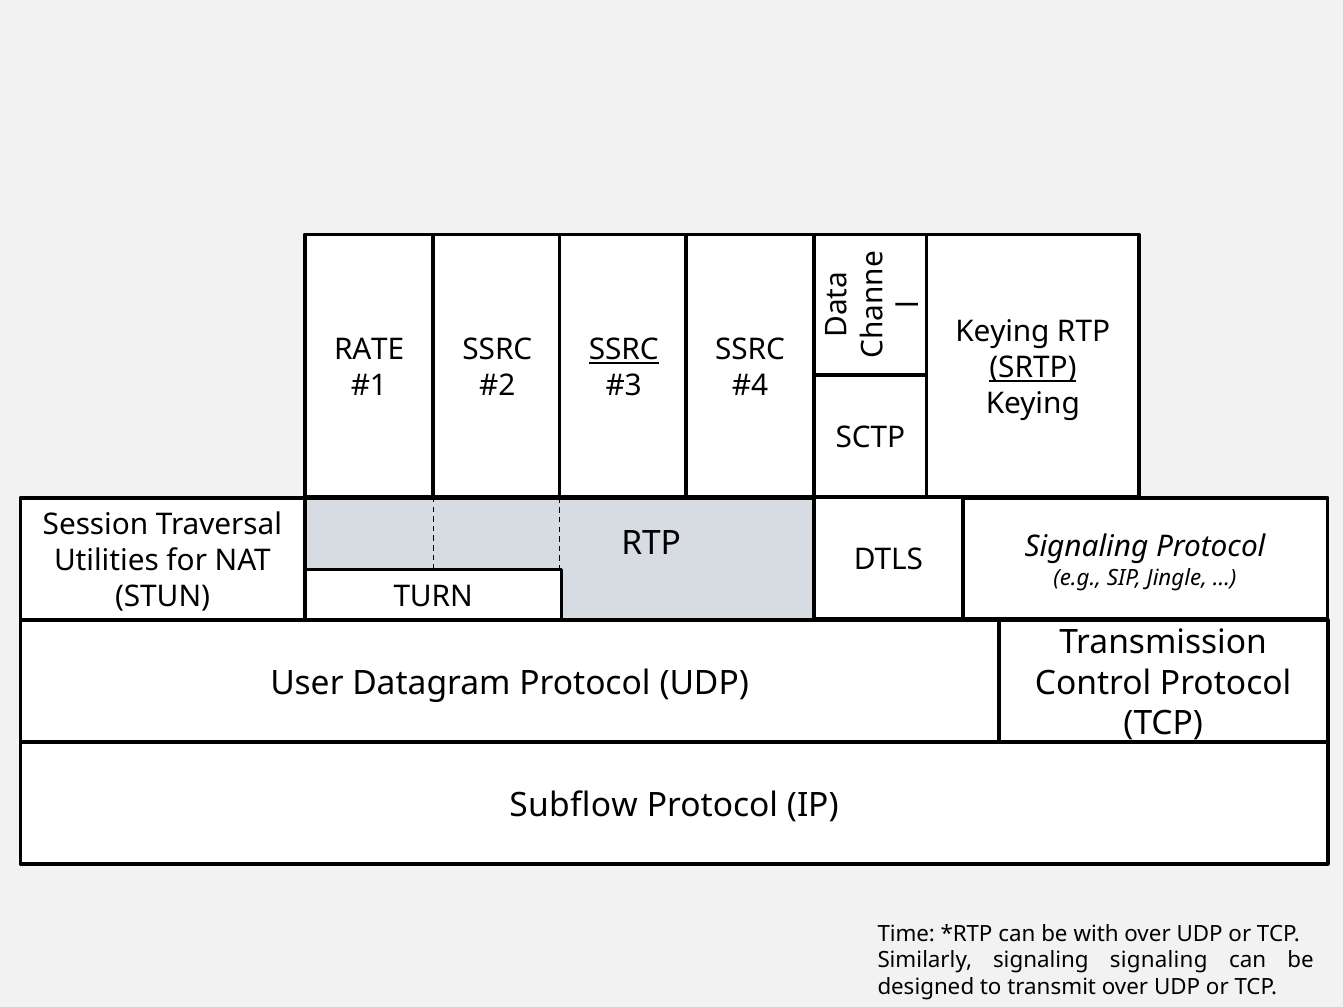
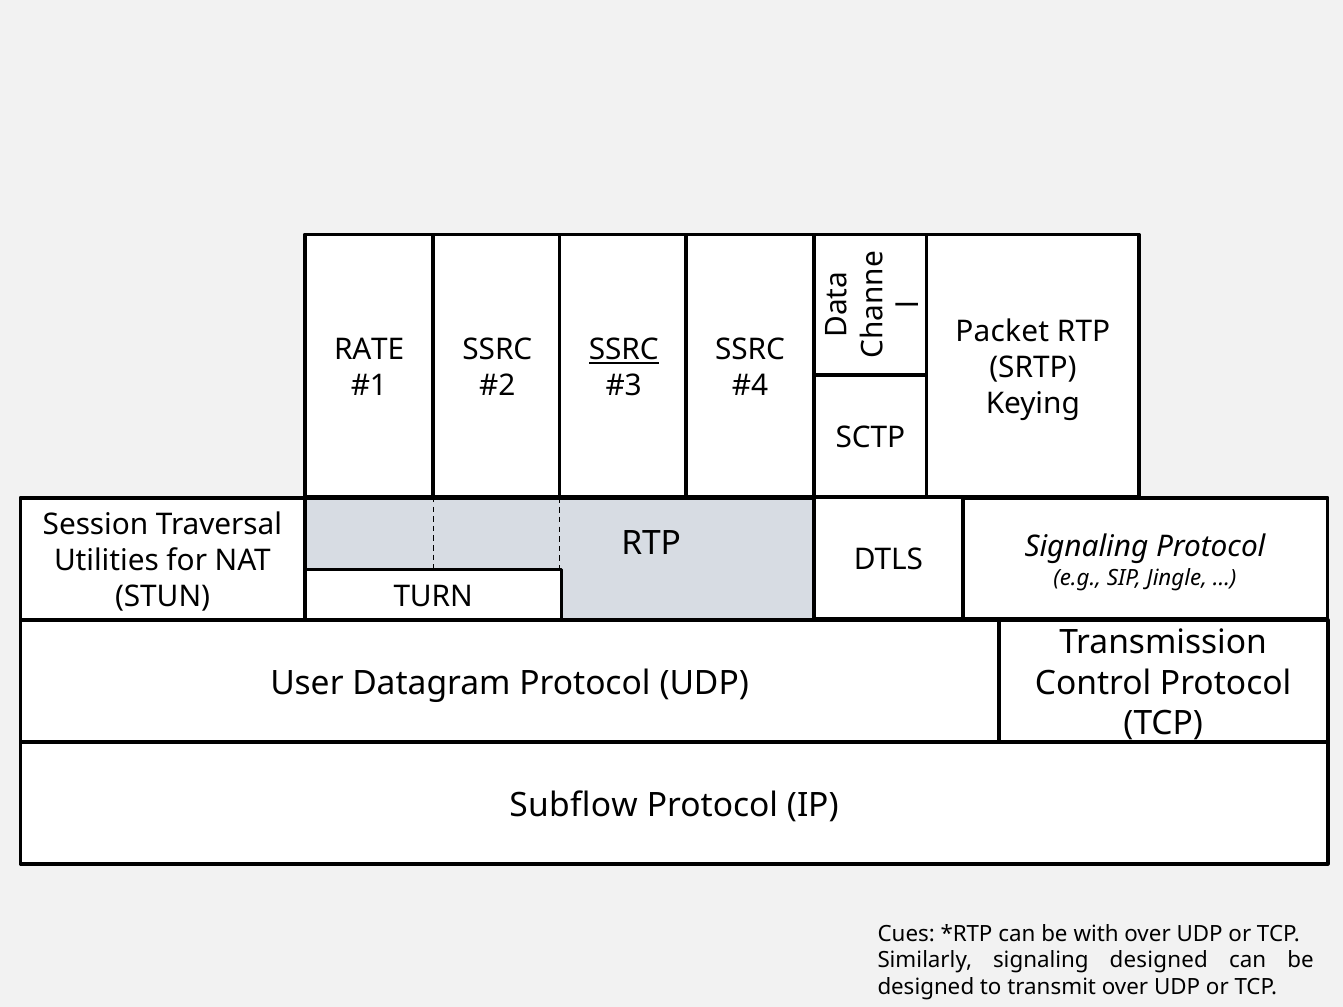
Keying at (1002, 332): Keying -> Packet
SRTP underline: present -> none
Time: Time -> Cues
signaling signaling: signaling -> designed
